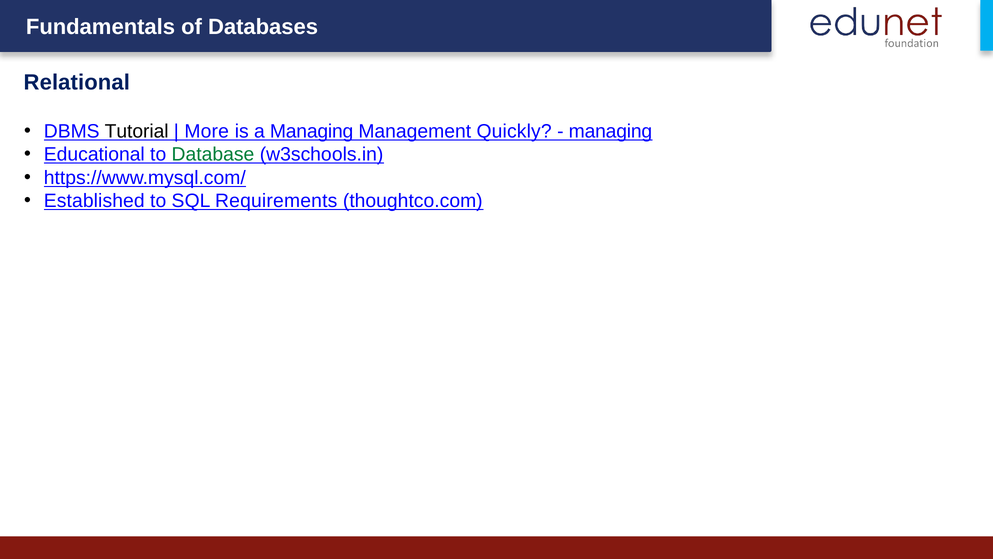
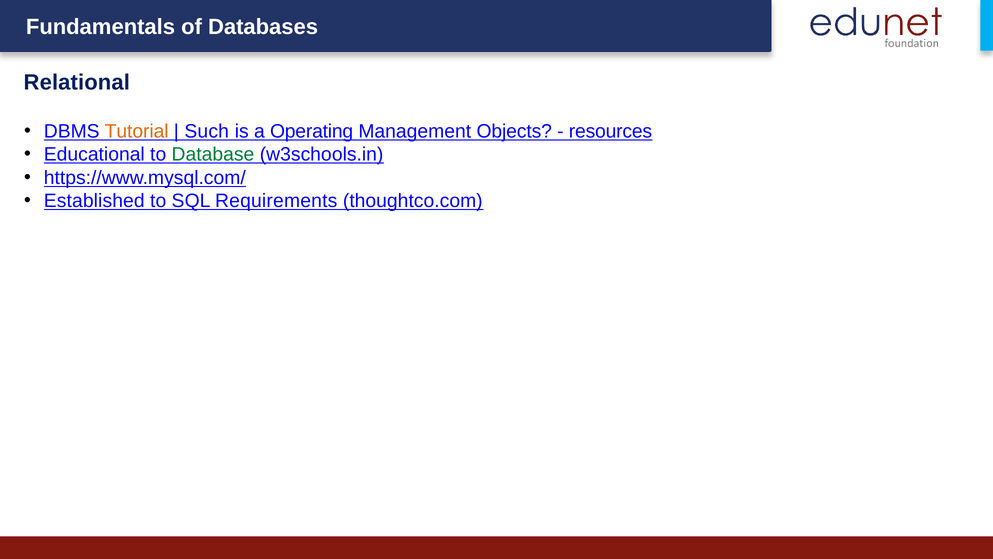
Tutorial colour: black -> orange
More: More -> Such
a Managing: Managing -> Operating
Quickly: Quickly -> Objects
managing at (610, 131): managing -> resources
